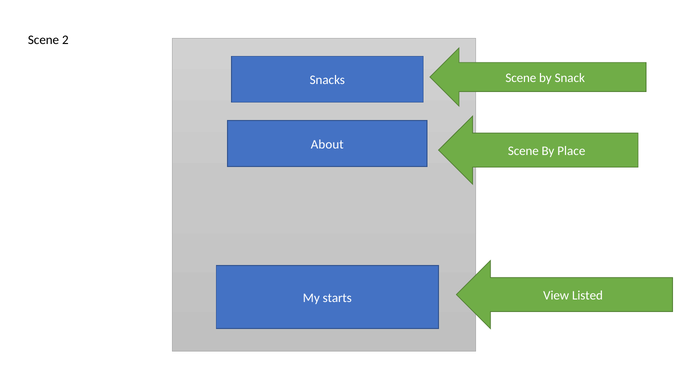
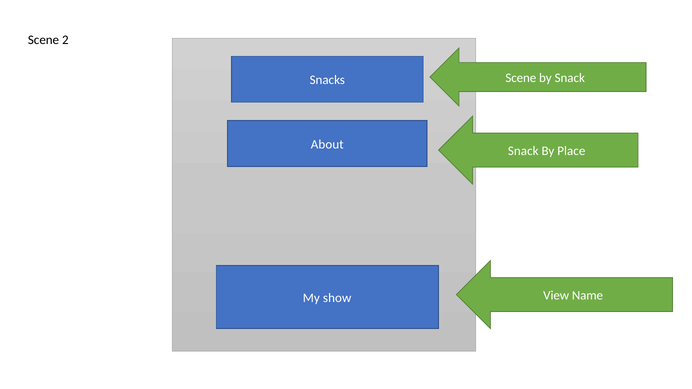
Scene at (523, 151): Scene -> Snack
Listed: Listed -> Name
starts: starts -> show
